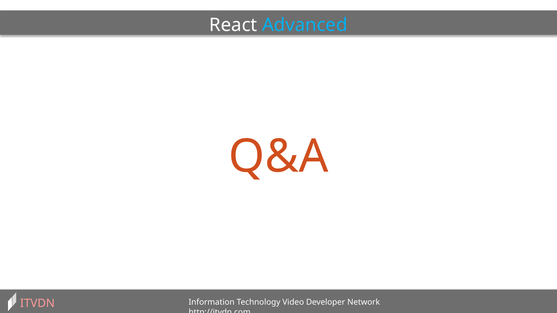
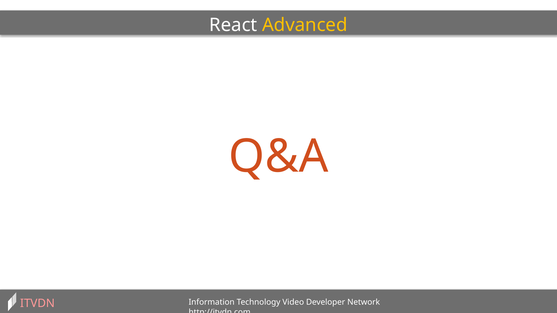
Advanced colour: light blue -> yellow
